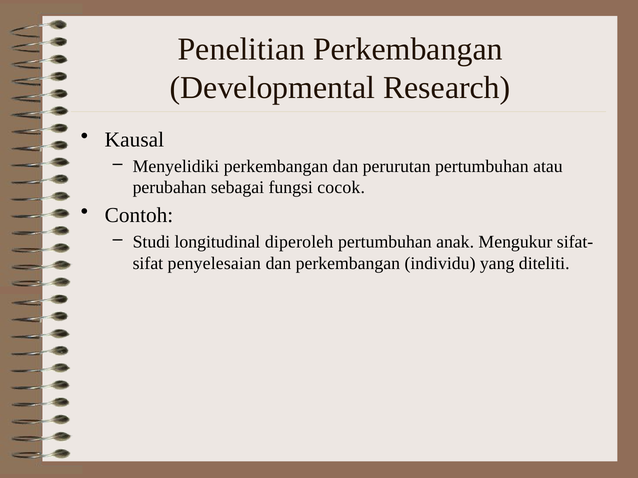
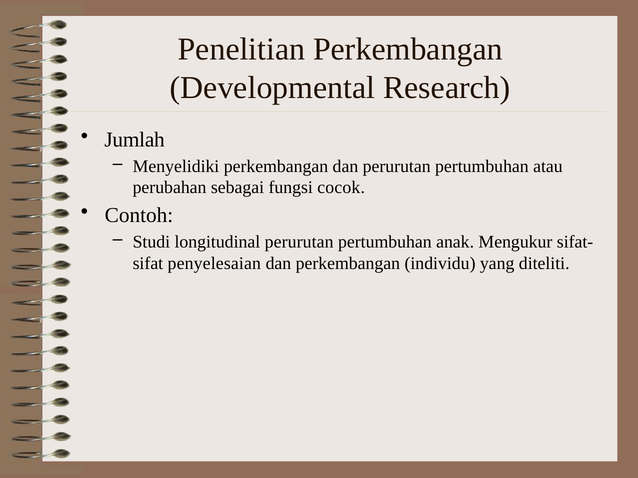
Kausal: Kausal -> Jumlah
longitudinal diperoleh: diperoleh -> perurutan
